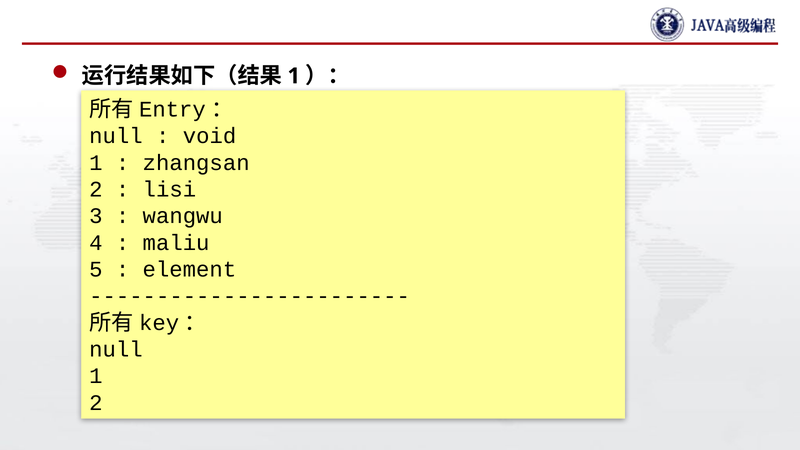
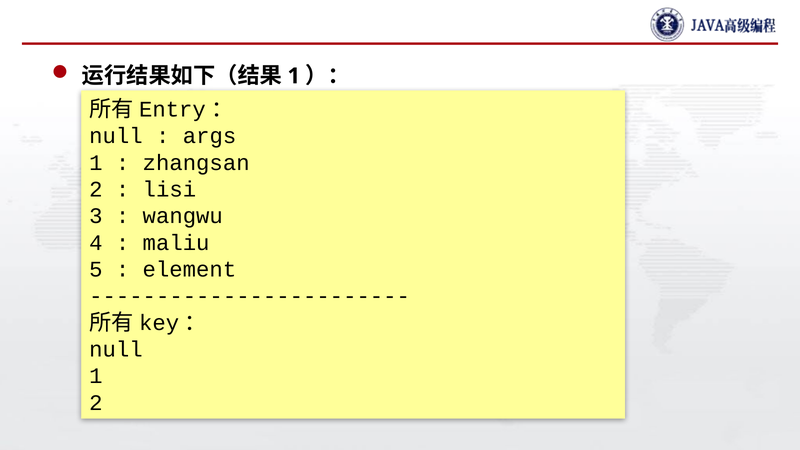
void: void -> args
